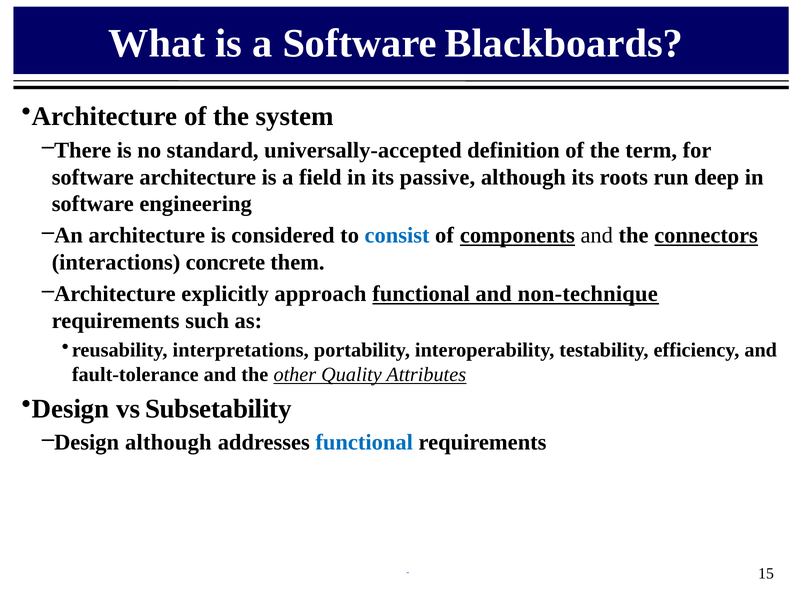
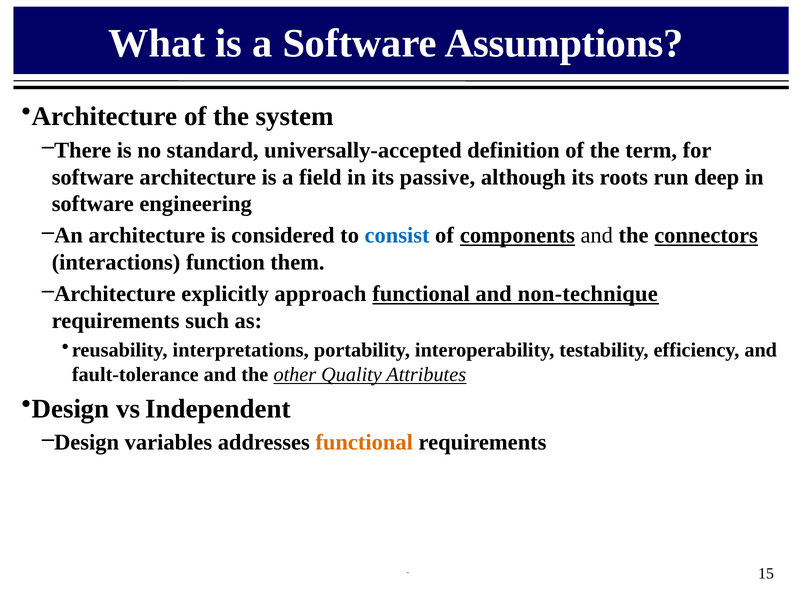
Blackboards: Blackboards -> Assumptions
concrete: concrete -> function
Subsetability: Subsetability -> Independent
Design although: although -> variables
functional at (364, 443) colour: blue -> orange
